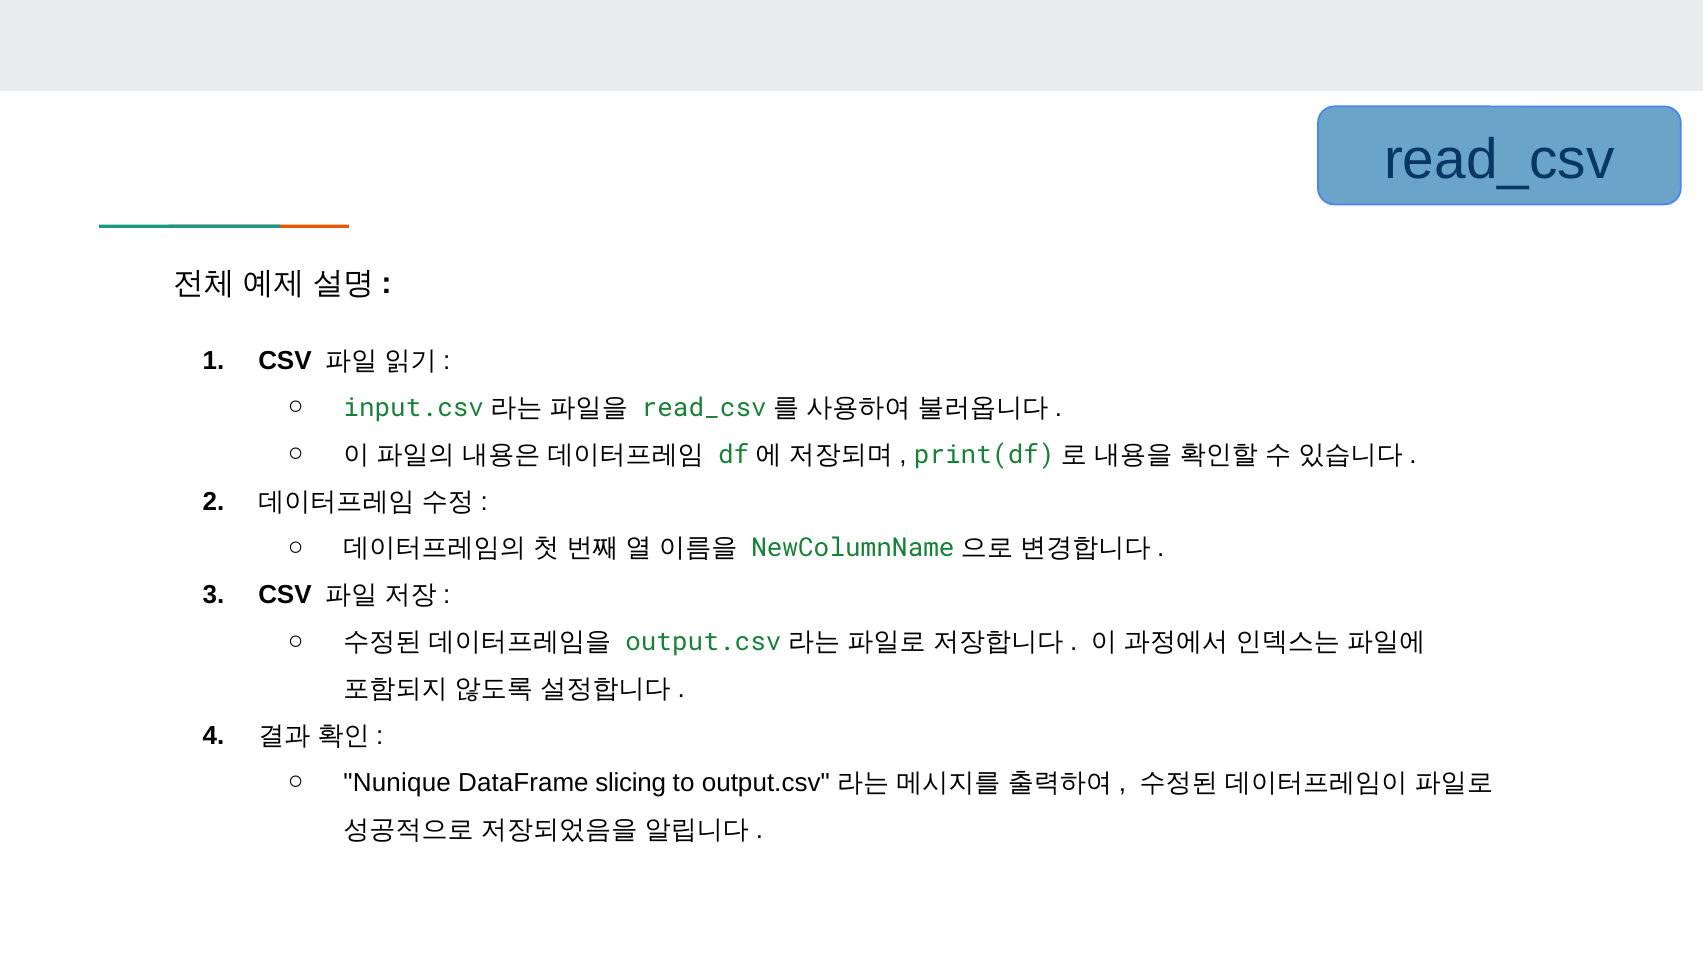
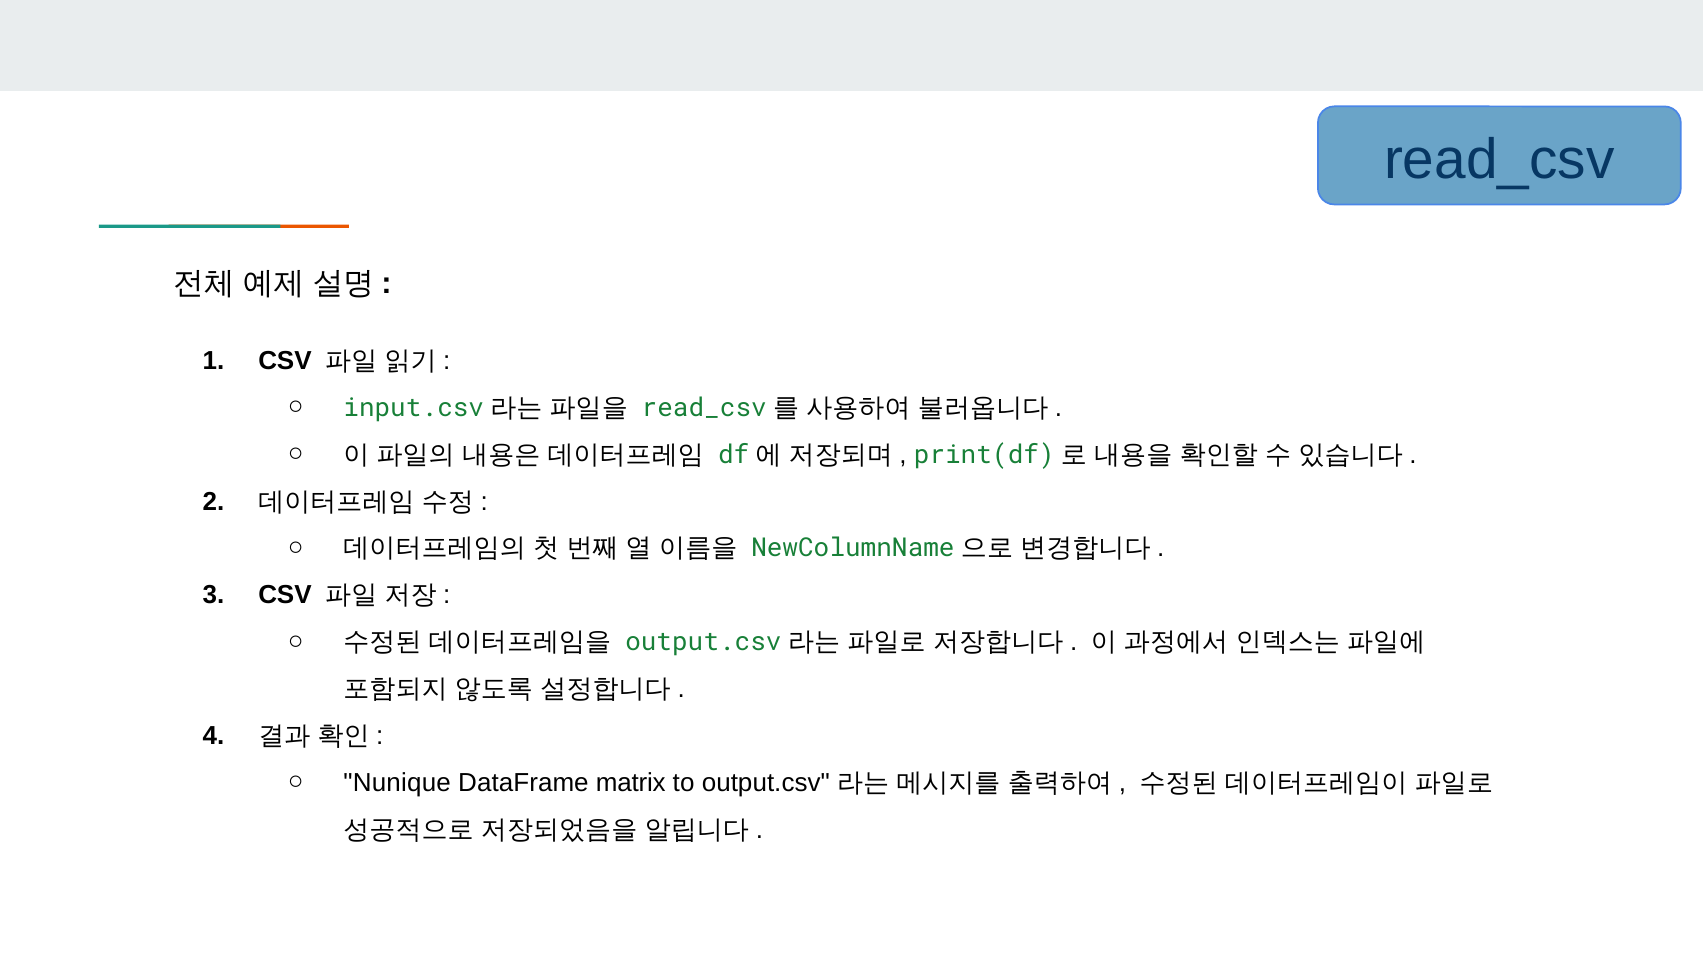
slicing: slicing -> matrix
